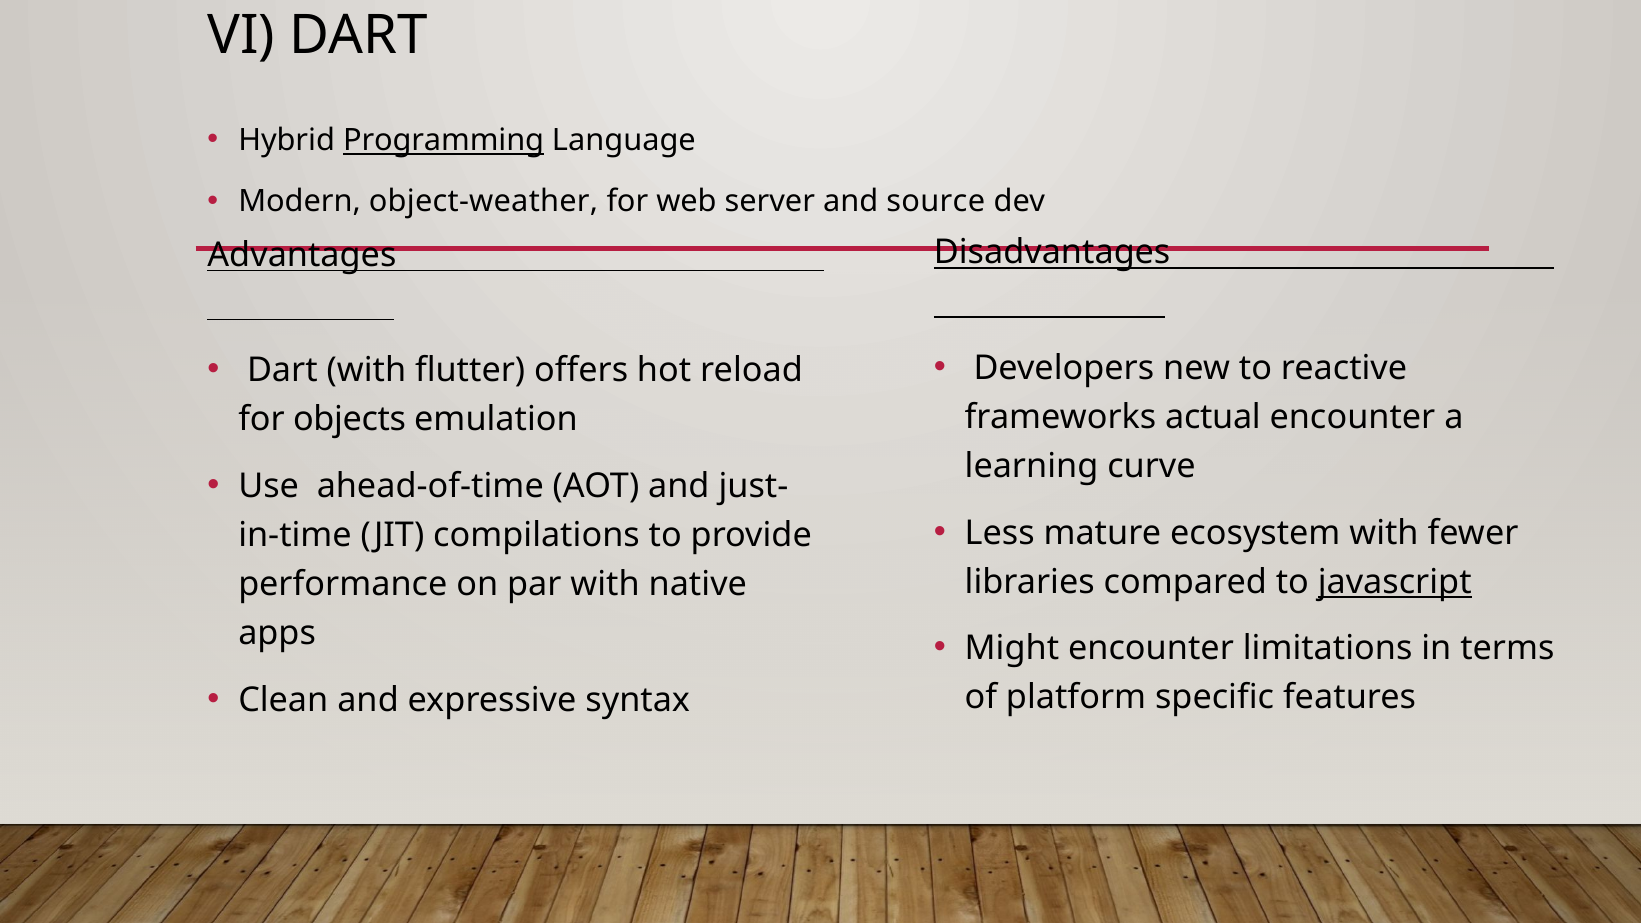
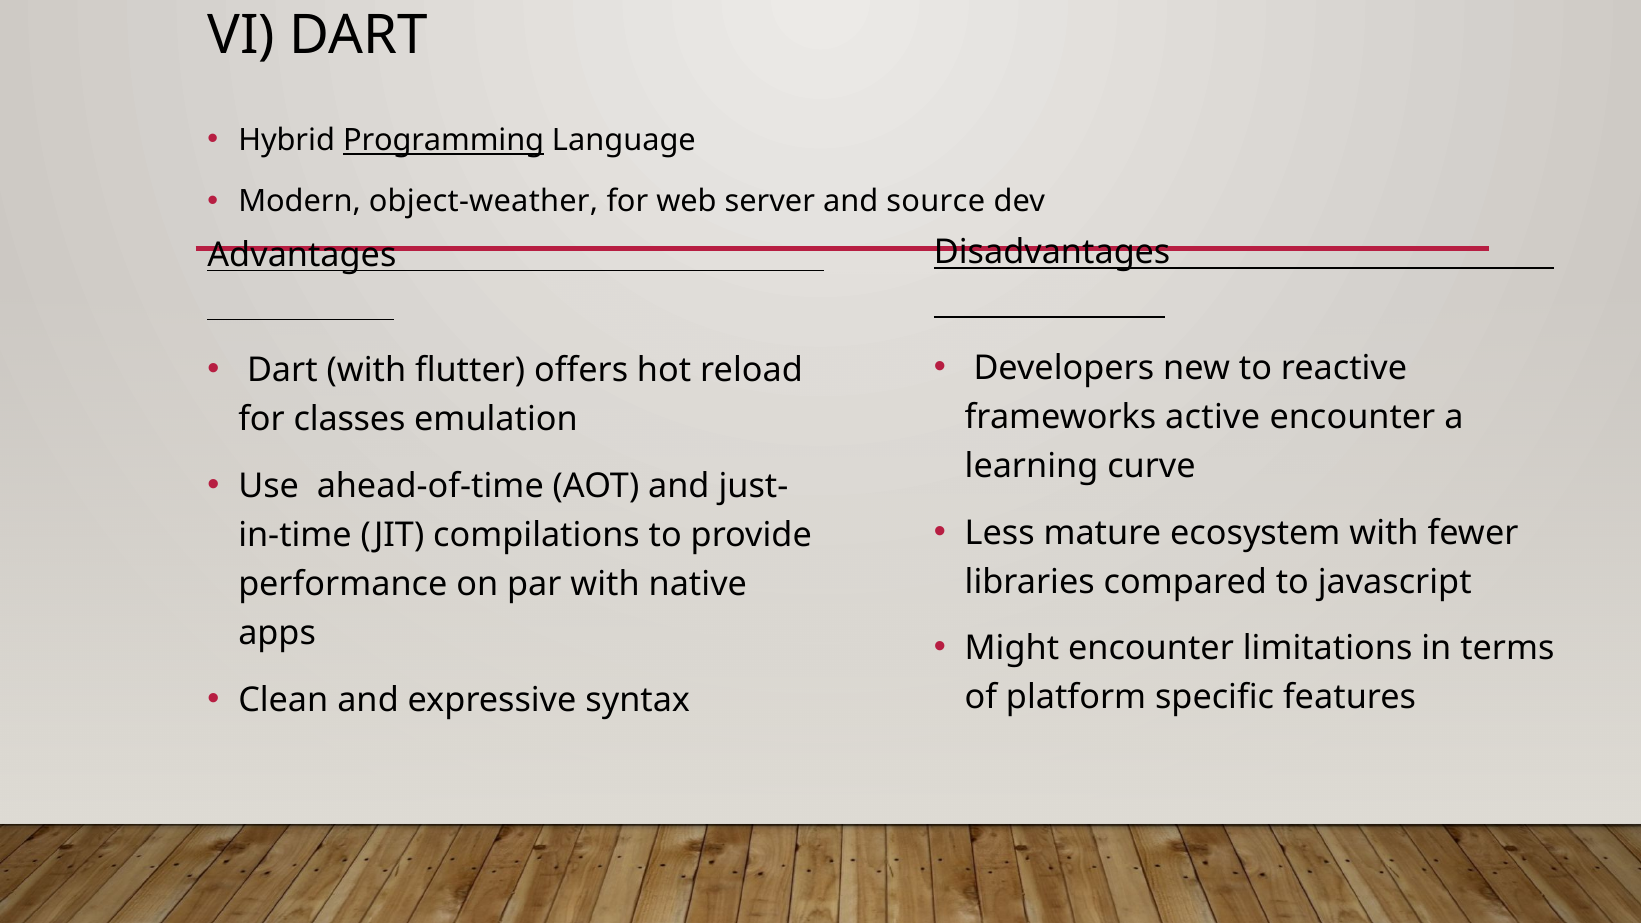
actual: actual -> active
objects: objects -> classes
javascript underline: present -> none
